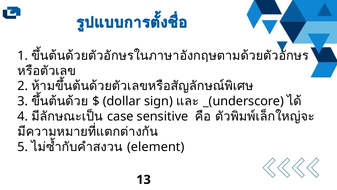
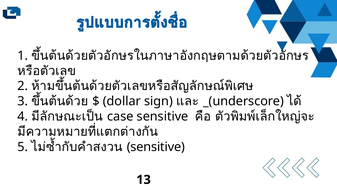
element at (156, 146): element -> sensitive
